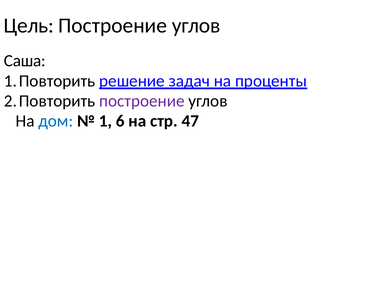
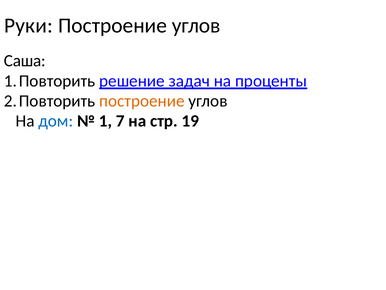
Цель: Цель -> Руки
построение at (142, 101) colour: purple -> orange
6: 6 -> 7
47: 47 -> 19
